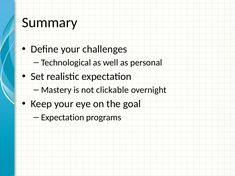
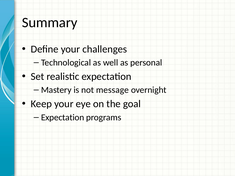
clickable: clickable -> message
